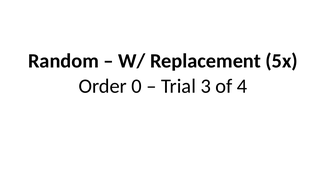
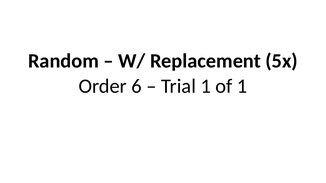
0: 0 -> 6
Trial 3: 3 -> 1
of 4: 4 -> 1
